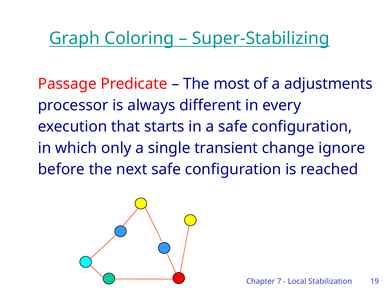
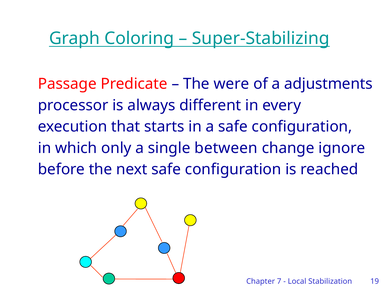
most: most -> were
transient: transient -> between
